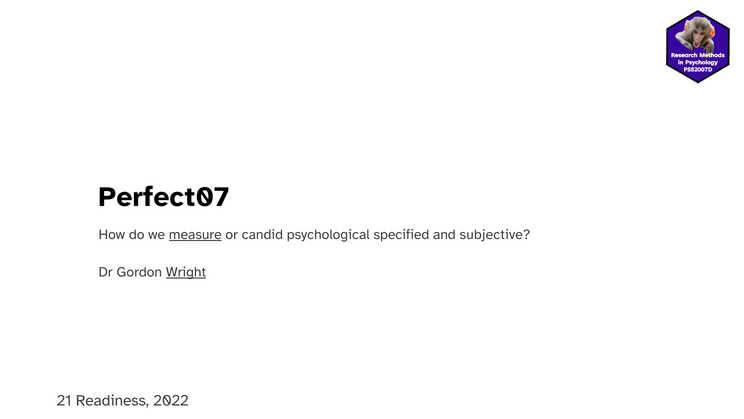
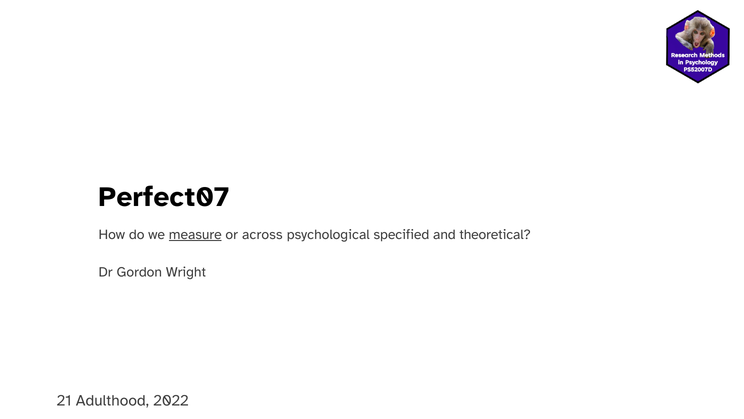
candid: candid -> across
subjective: subjective -> theoretical
Wright underline: present -> none
Readiness: Readiness -> Adulthood
